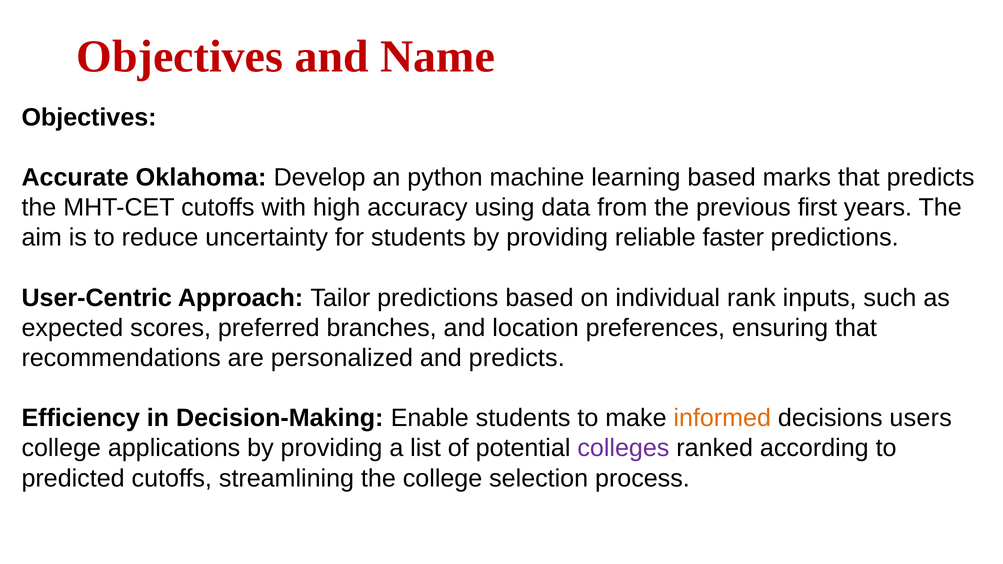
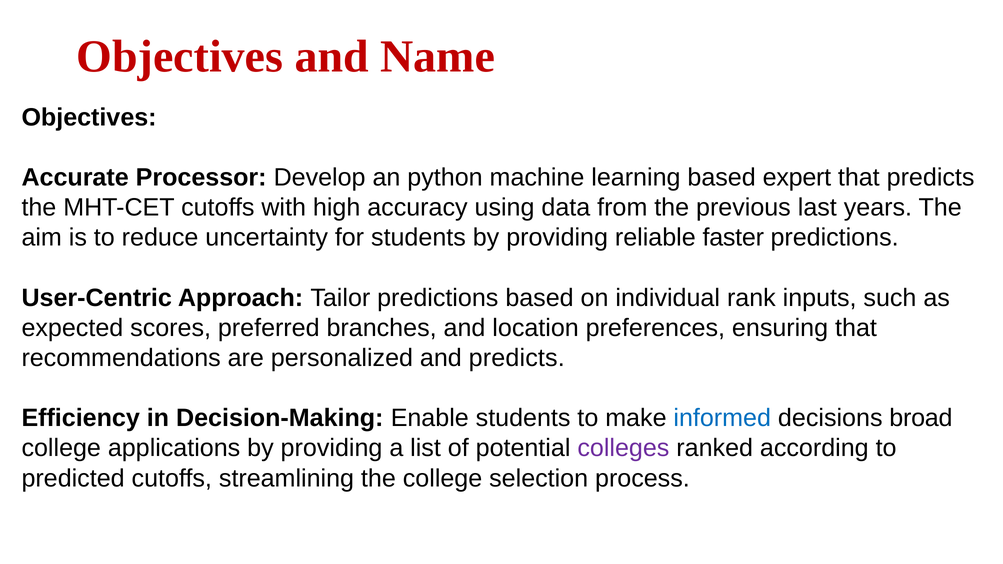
Oklahoma: Oklahoma -> Processor
marks: marks -> expert
first: first -> last
informed colour: orange -> blue
users: users -> broad
